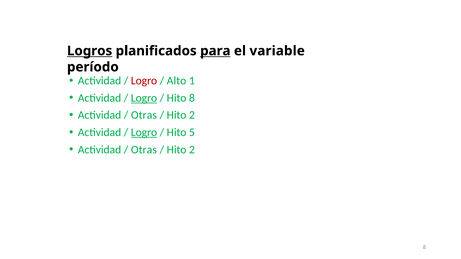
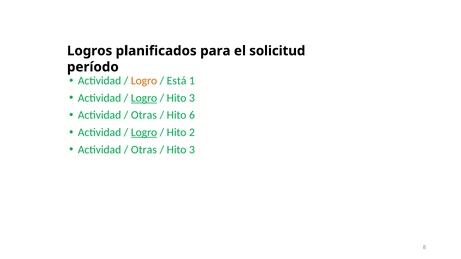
Logros underline: present -> none
para underline: present -> none
variable: variable -> solicitud
Logro at (144, 81) colour: red -> orange
Alto: Alto -> Está
8 at (192, 98): 8 -> 3
2 at (192, 115): 2 -> 6
5: 5 -> 2
2 at (192, 150): 2 -> 3
